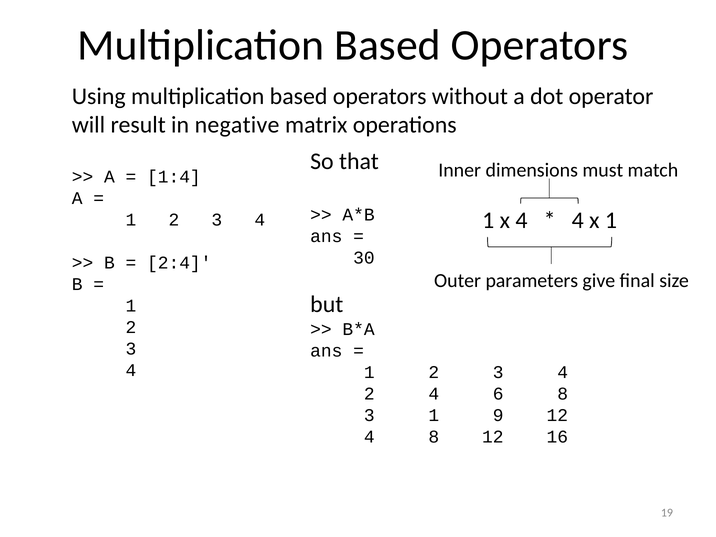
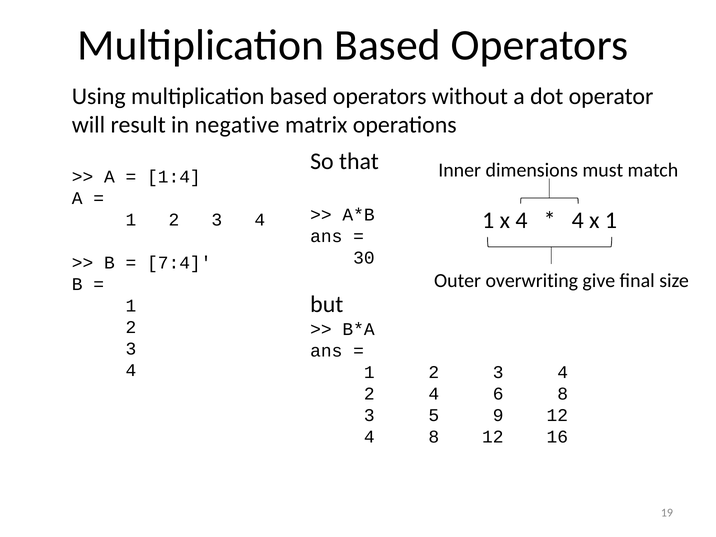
2:4: 2:4 -> 7:4
parameters: parameters -> overwriting
3 1: 1 -> 5
